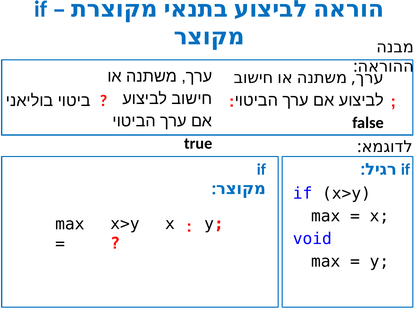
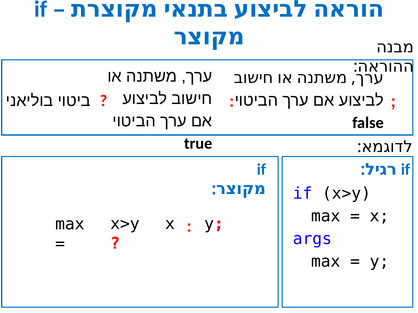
void: void -> args
